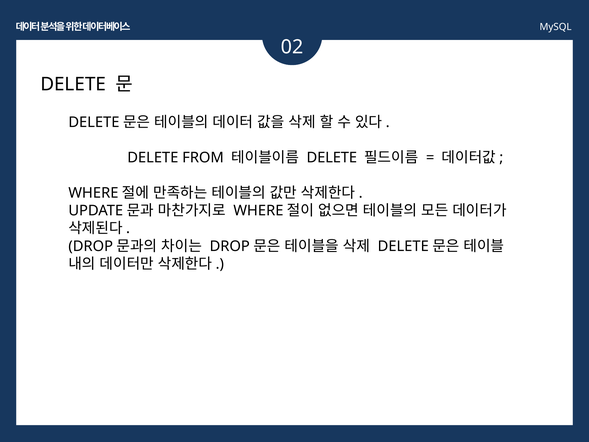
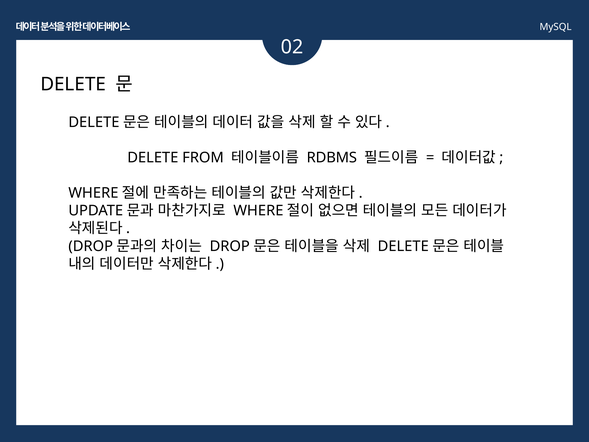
DELETE at (332, 158): DELETE -> RDBMS
